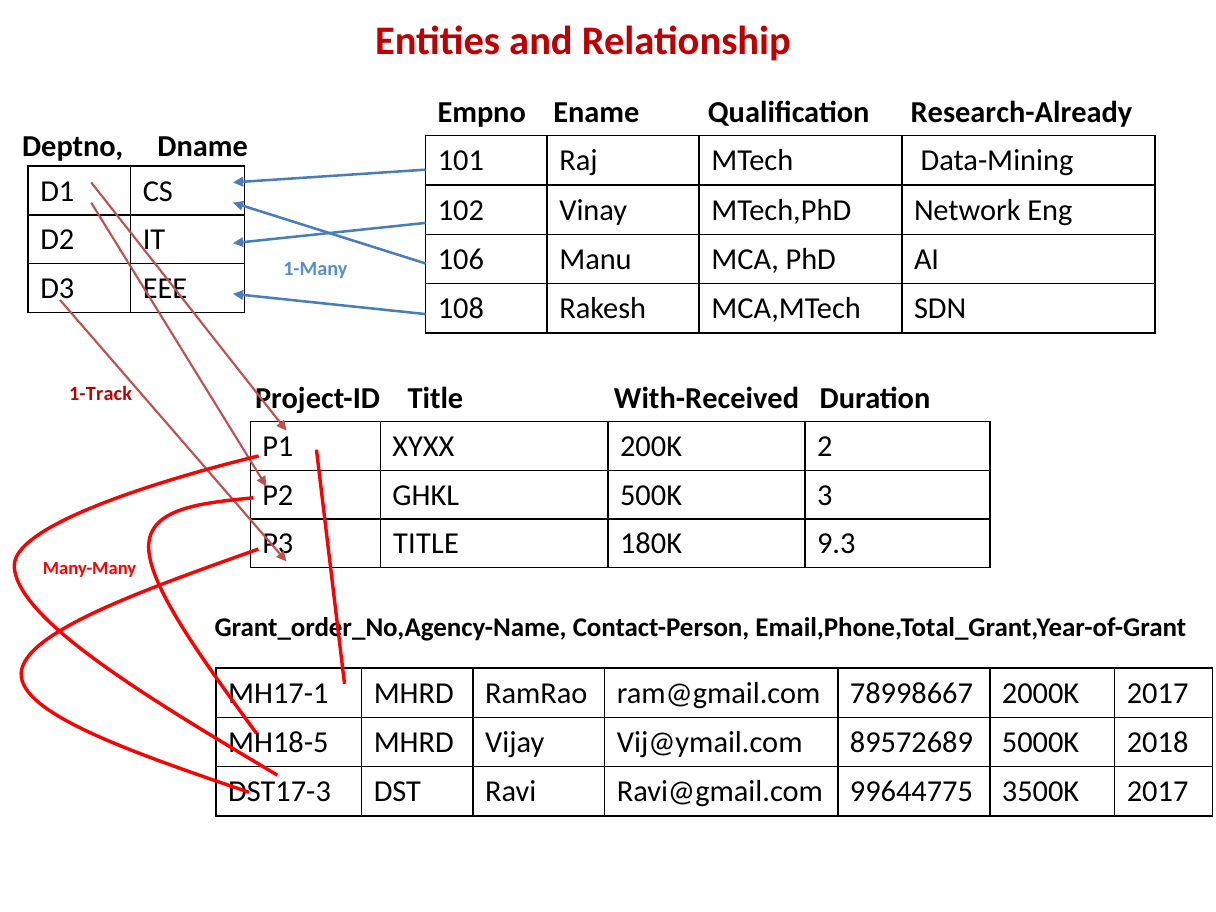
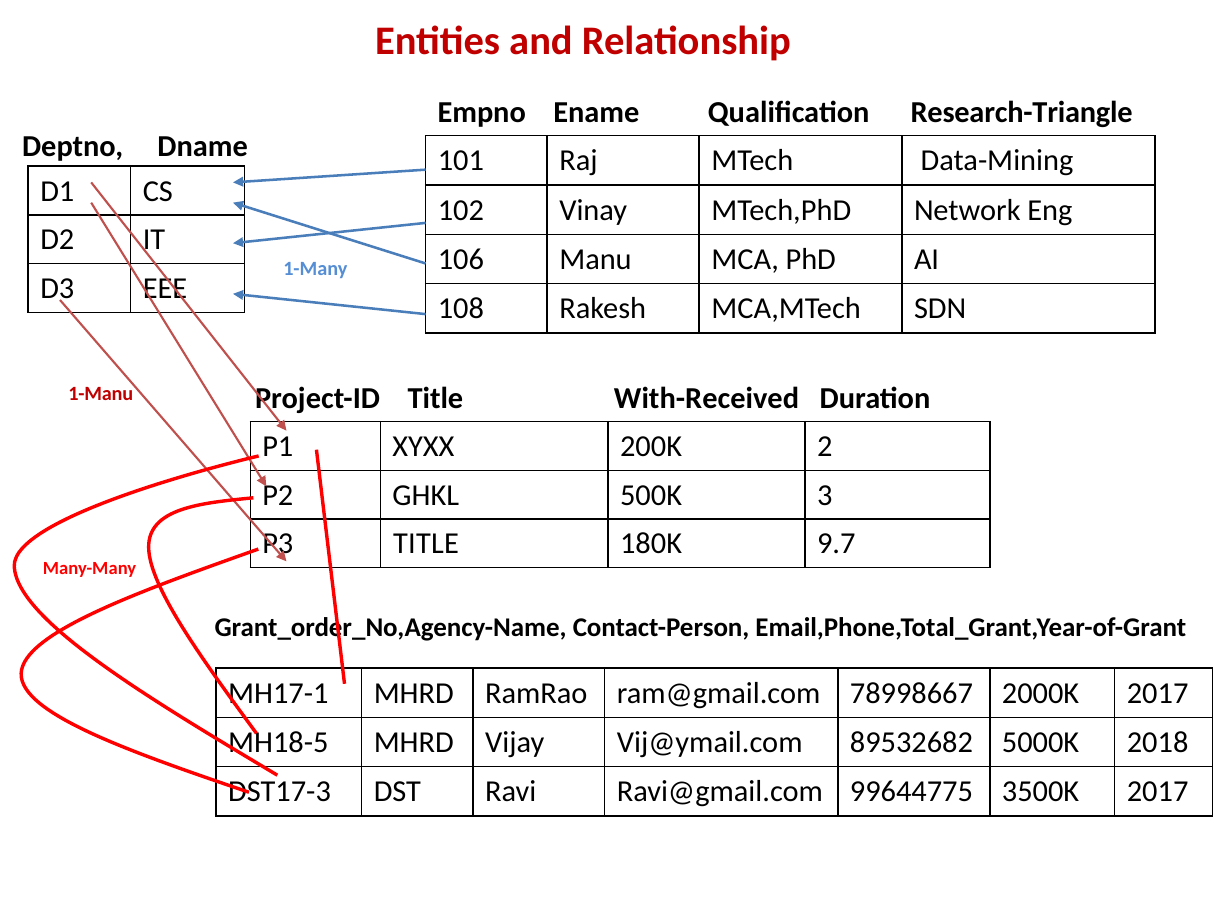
Research-Already: Research-Already -> Research-Triangle
1-Track: 1-Track -> 1-Manu
9.3: 9.3 -> 9.7
89572689: 89572689 -> 89532682
